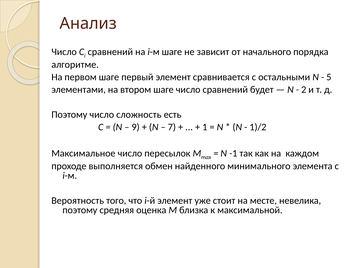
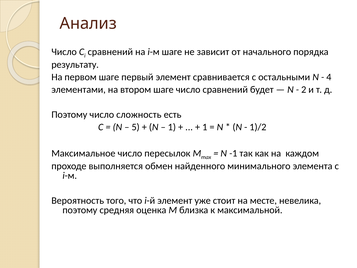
алгоритме: алгоритме -> результату
5: 5 -> 4
9: 9 -> 5
7 at (172, 127): 7 -> 1
